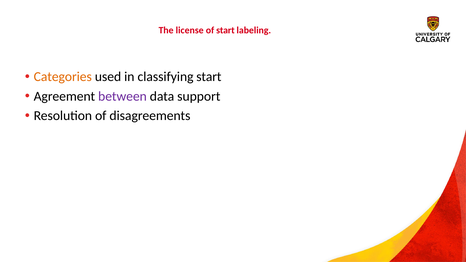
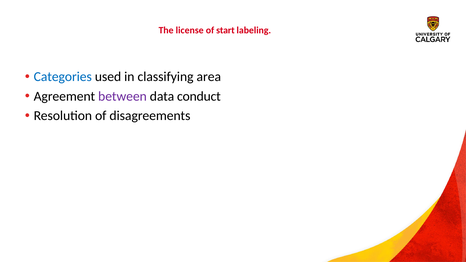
Categories colour: orange -> blue
classifying start: start -> area
support: support -> conduct
